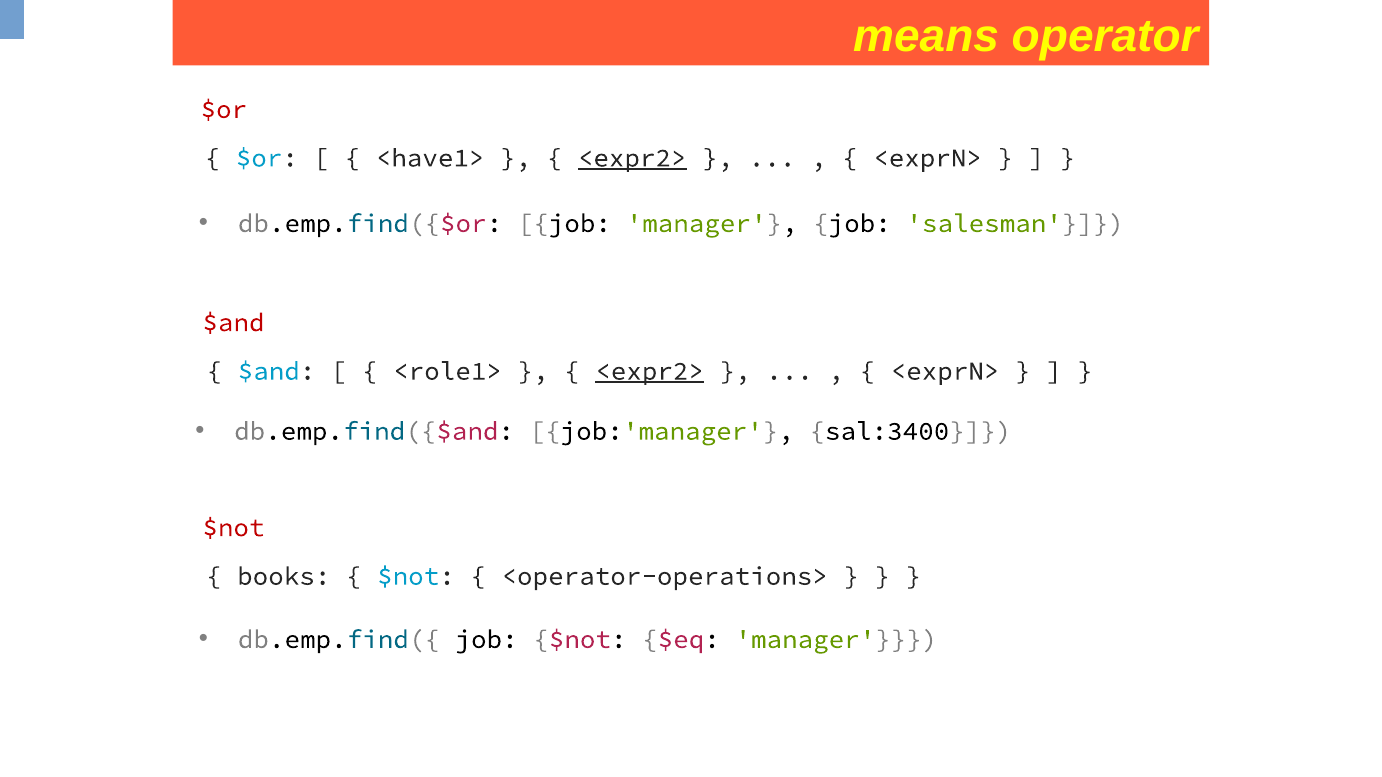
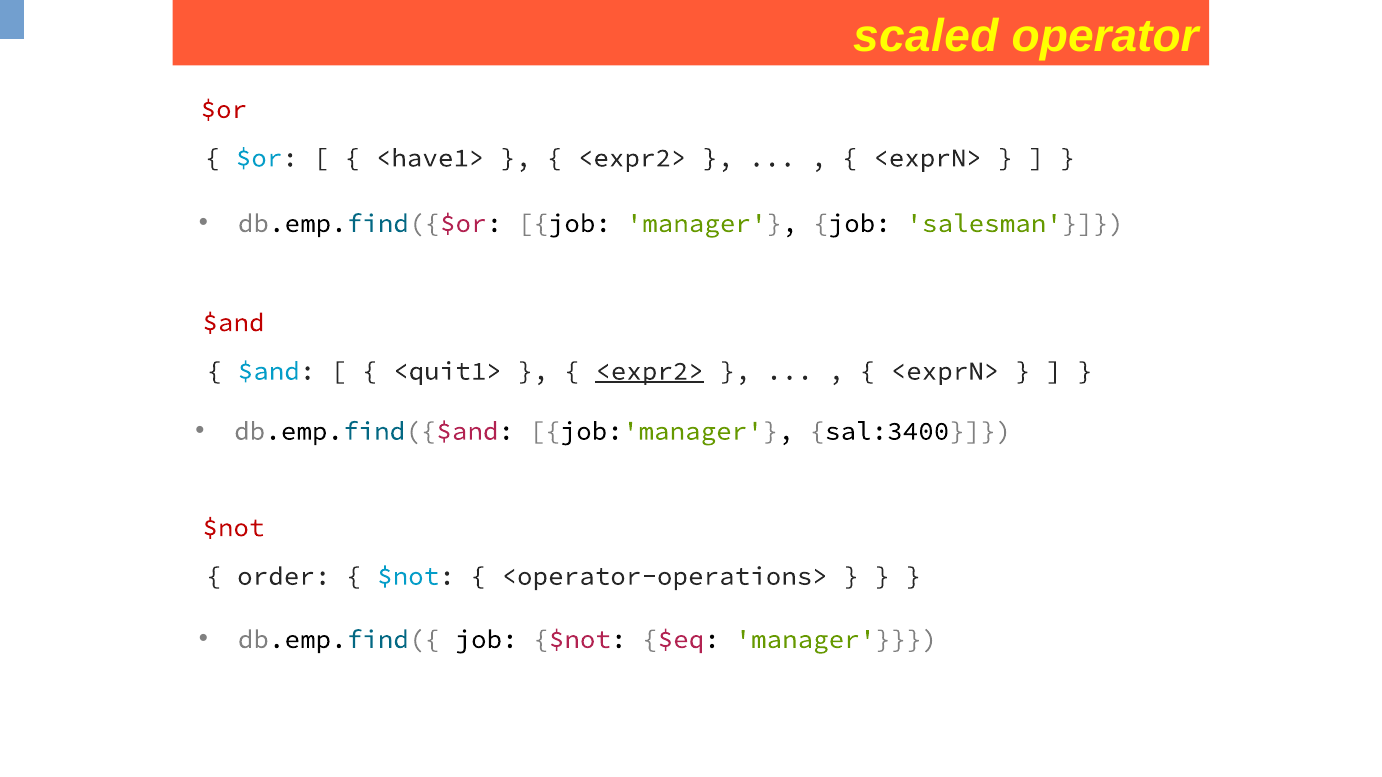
means: means -> scaled
<expr2> at (632, 158) underline: present -> none
<role1>: <role1> -> <quit1>
books: books -> order
